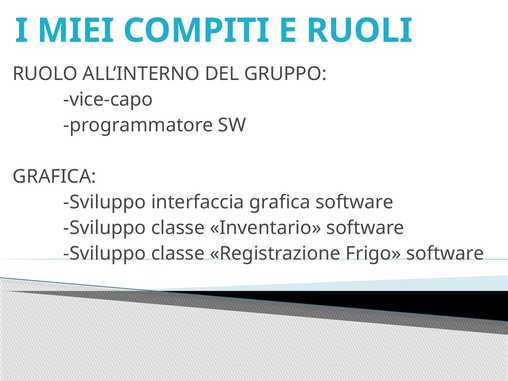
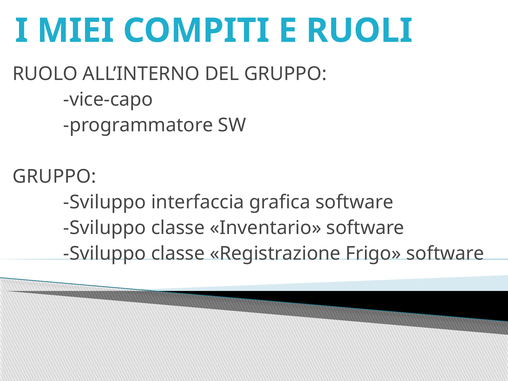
GRAFICA at (54, 177): GRAFICA -> GRUPPO
